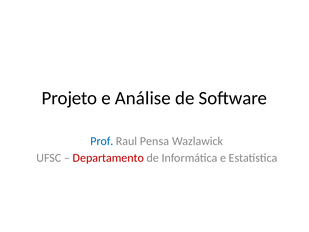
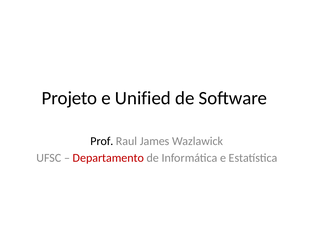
Análise: Análise -> Unified
Prof colour: blue -> black
Pensa: Pensa -> James
